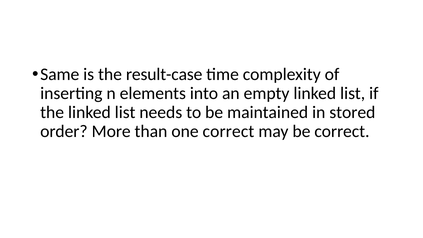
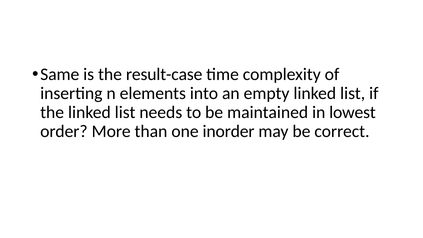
stored: stored -> lowest
one correct: correct -> inorder
